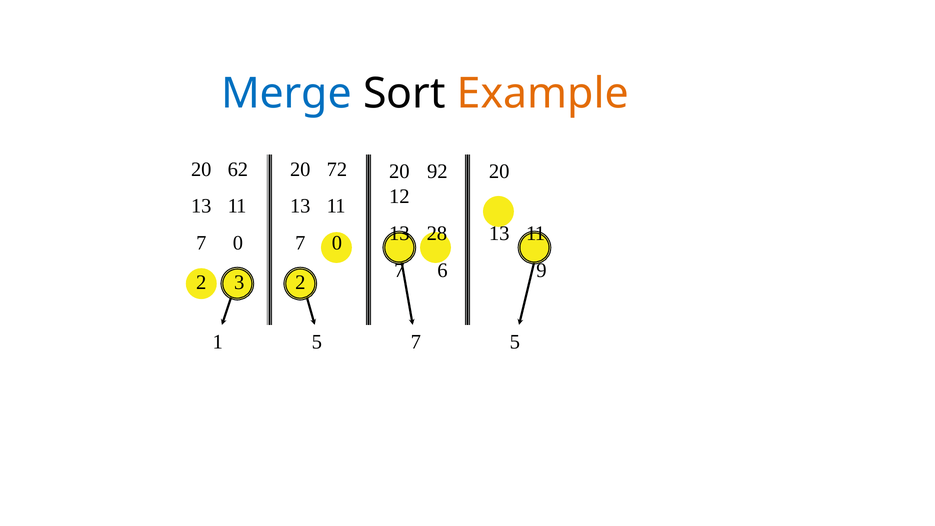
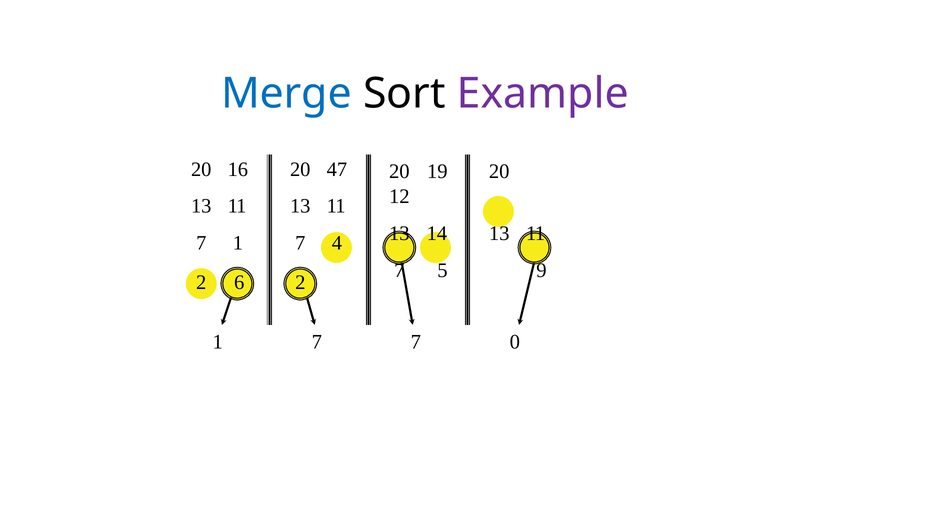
Example colour: orange -> purple
62: 62 -> 16
72: 72 -> 47
92: 92 -> 19
28: 28 -> 14
0 at (238, 243): 0 -> 1
0 at (337, 243): 0 -> 4
6: 6 -> 5
3: 3 -> 6
1 5: 5 -> 7
7 5: 5 -> 0
